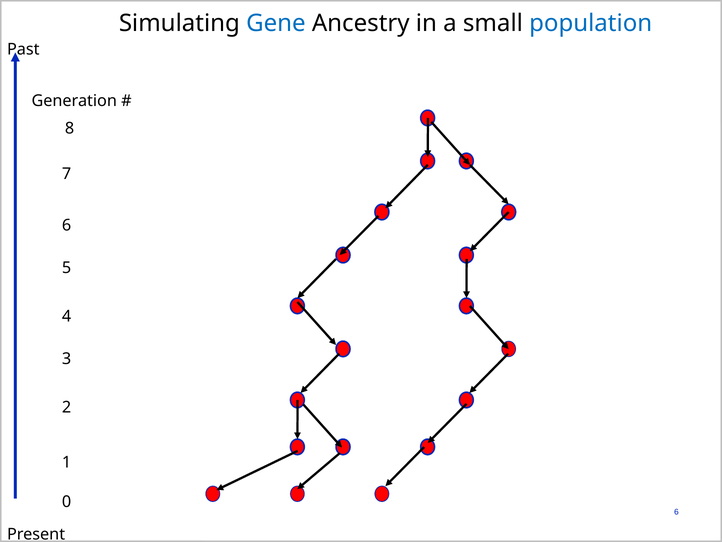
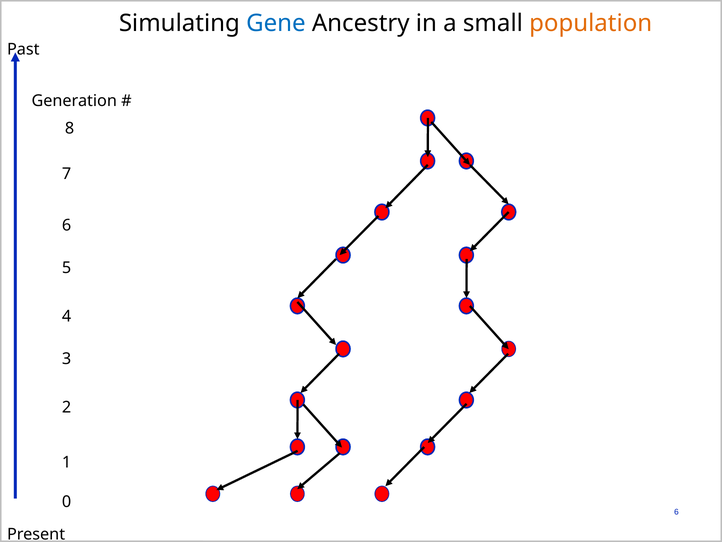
population colour: blue -> orange
